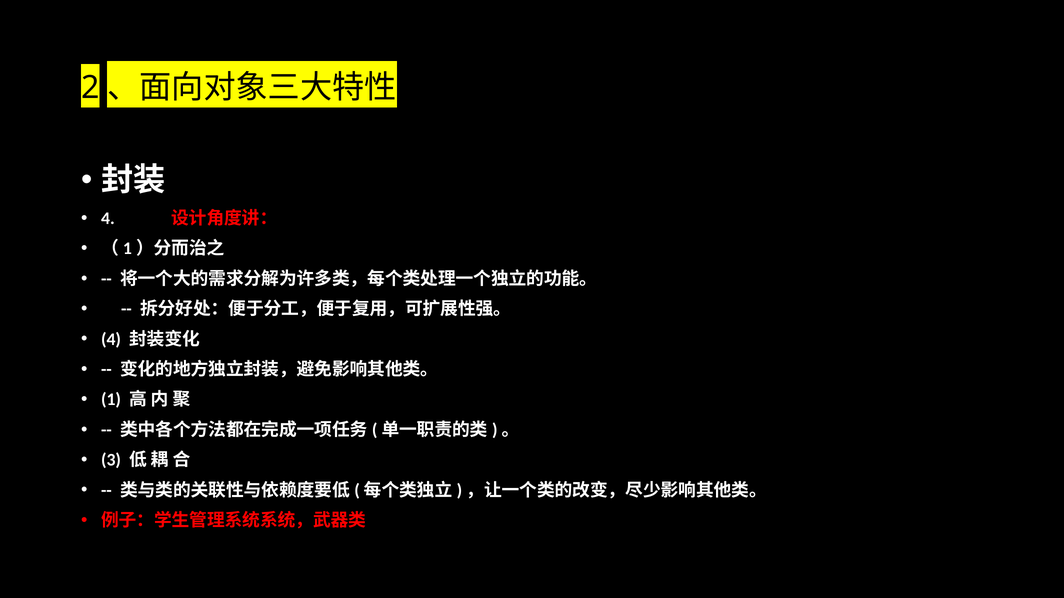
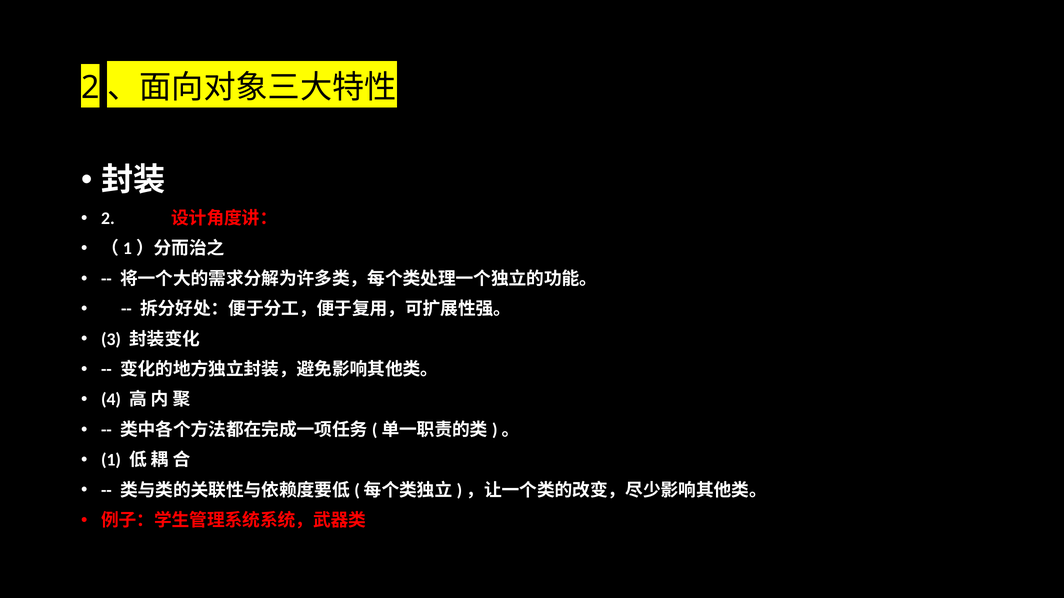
4 at (108, 219): 4 -> 2
4 at (111, 339): 4 -> 3
1: 1 -> 4
3: 3 -> 1
